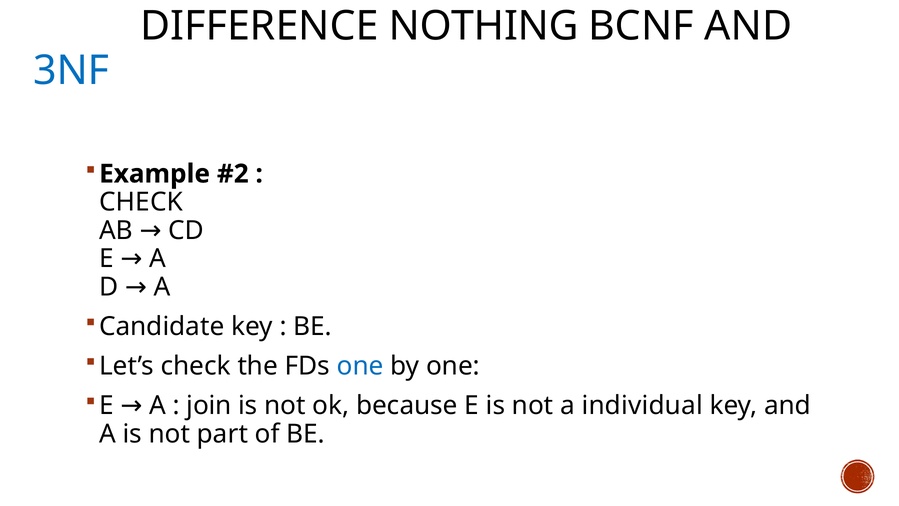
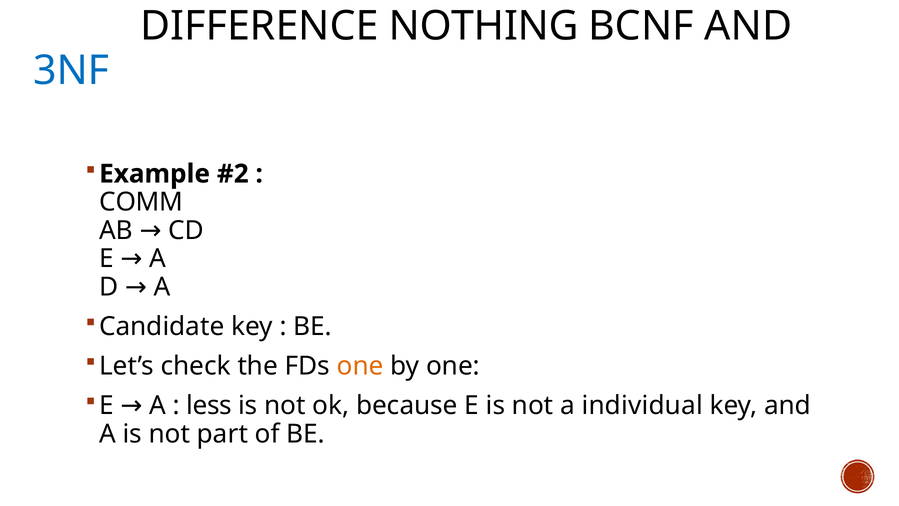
CHECK at (141, 202): CHECK -> COMM
one at (360, 366) colour: blue -> orange
join: join -> less
